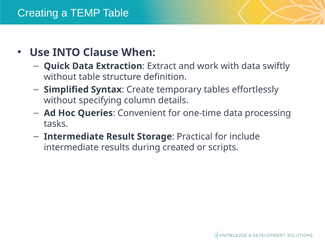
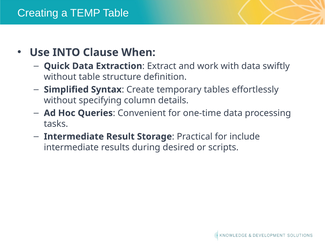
created: created -> desired
